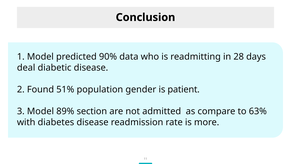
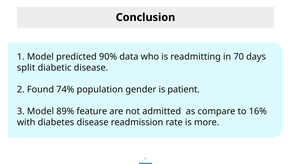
28: 28 -> 70
deal: deal -> split
51%: 51% -> 74%
section: section -> feature
63%: 63% -> 16%
